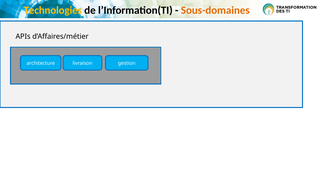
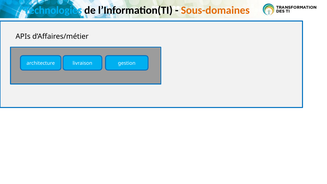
Technologies colour: yellow -> light blue
